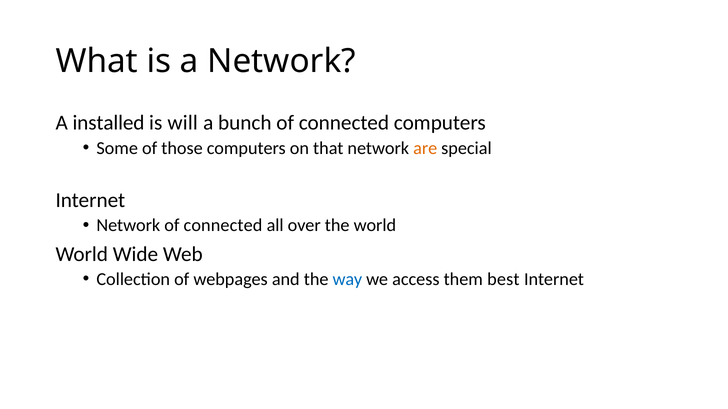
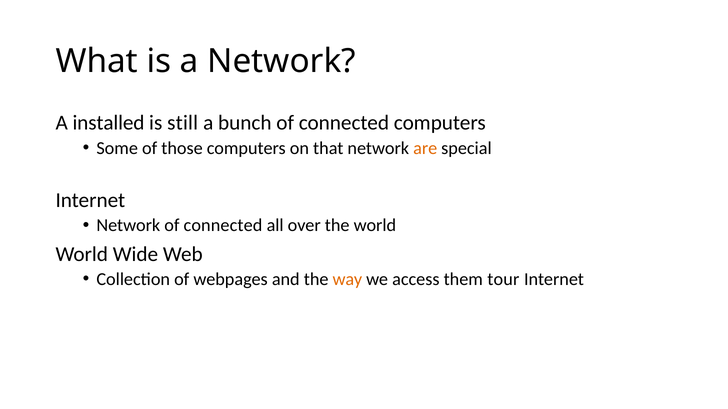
will: will -> still
way colour: blue -> orange
best: best -> tour
